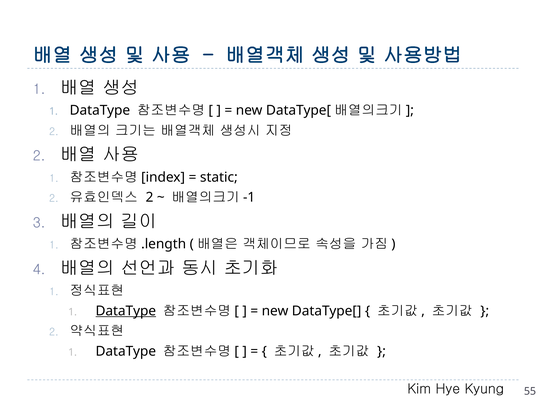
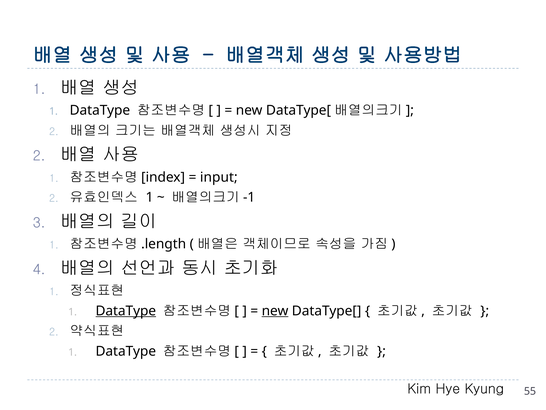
static: static -> input
2 at (149, 197): 2 -> 1
new at (275, 310) underline: none -> present
